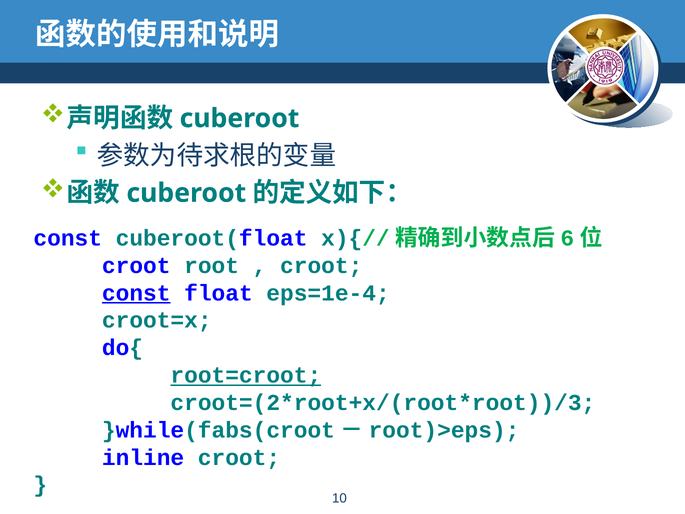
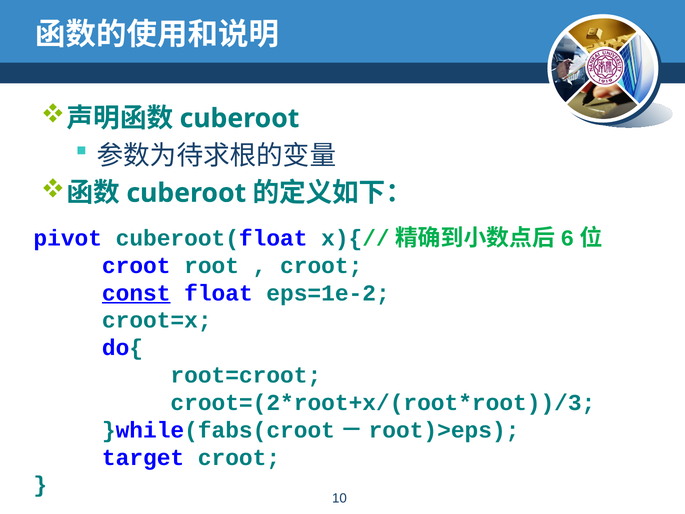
const at (68, 238): const -> pivot
eps=1e-4: eps=1e-4 -> eps=1e-2
root=croot underline: present -> none
inline: inline -> target
